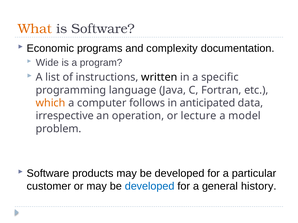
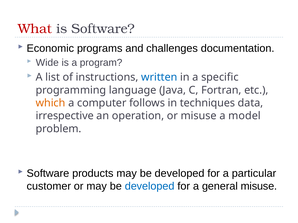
What colour: orange -> red
complexity: complexity -> challenges
written colour: black -> blue
anticipated: anticipated -> techniques
or lecture: lecture -> misuse
general history: history -> misuse
